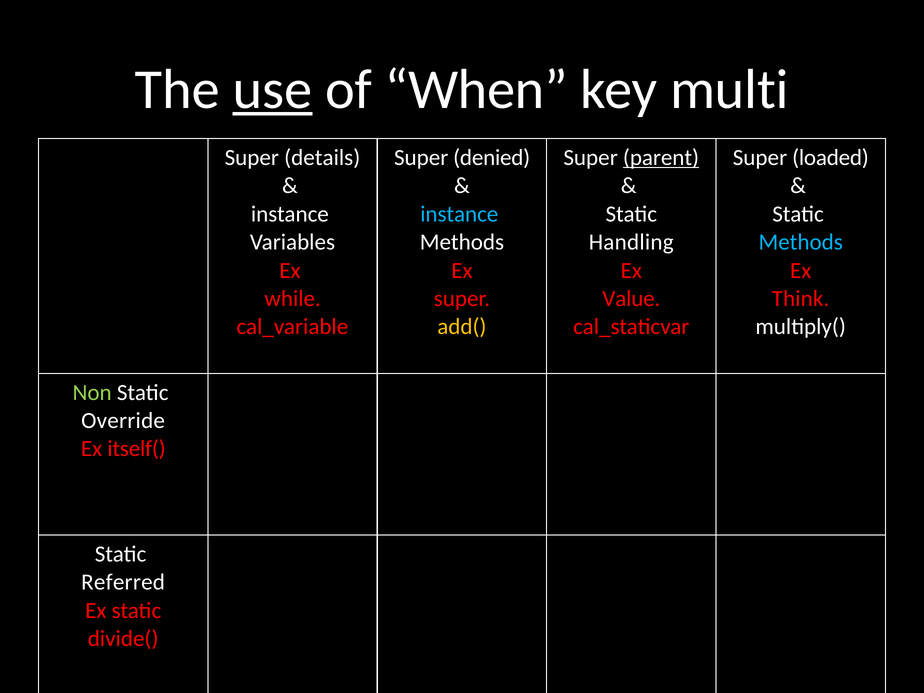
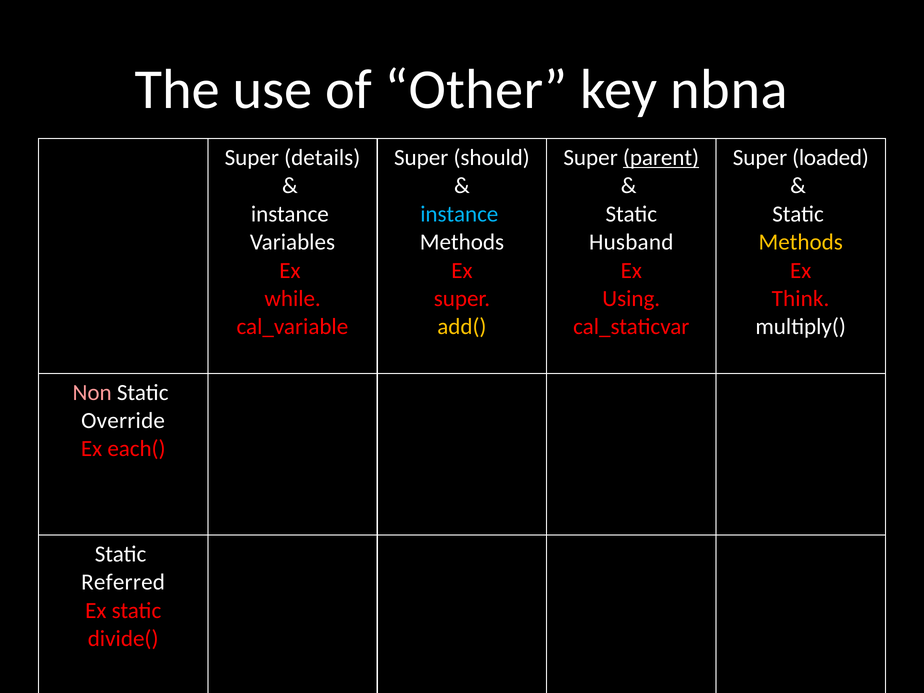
use underline: present -> none
When: When -> Other
multi: multi -> nbna
denied: denied -> should
Handling: Handling -> Husband
Methods at (801, 242) colour: light blue -> yellow
Value: Value -> Using
Non colour: light green -> pink
itself(: itself( -> each(
